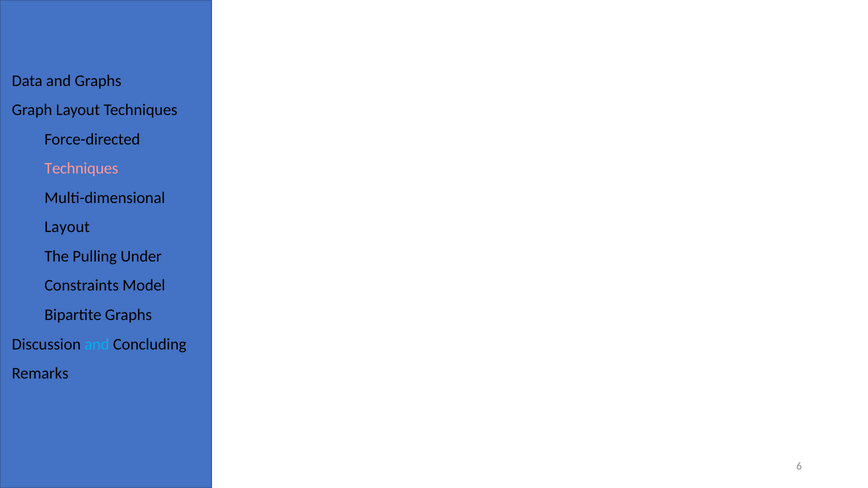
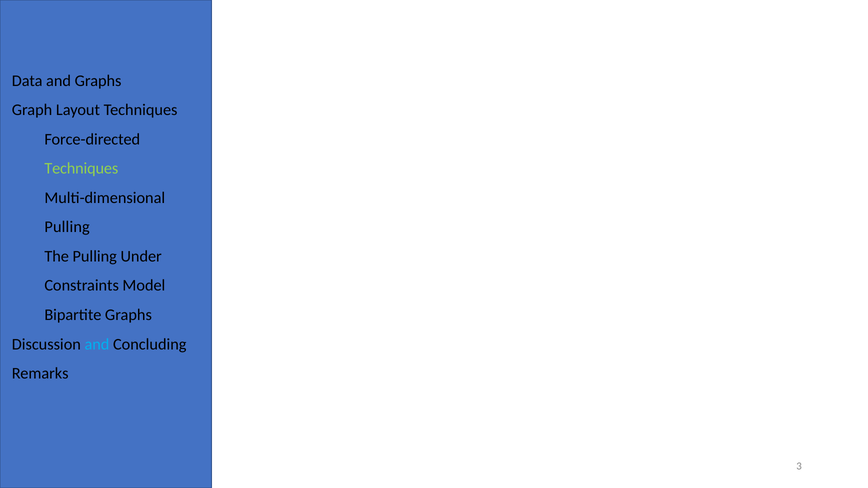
Techniques at (81, 169) colour: pink -> light green
Layout at (67, 227): Layout -> Pulling
6: 6 -> 3
